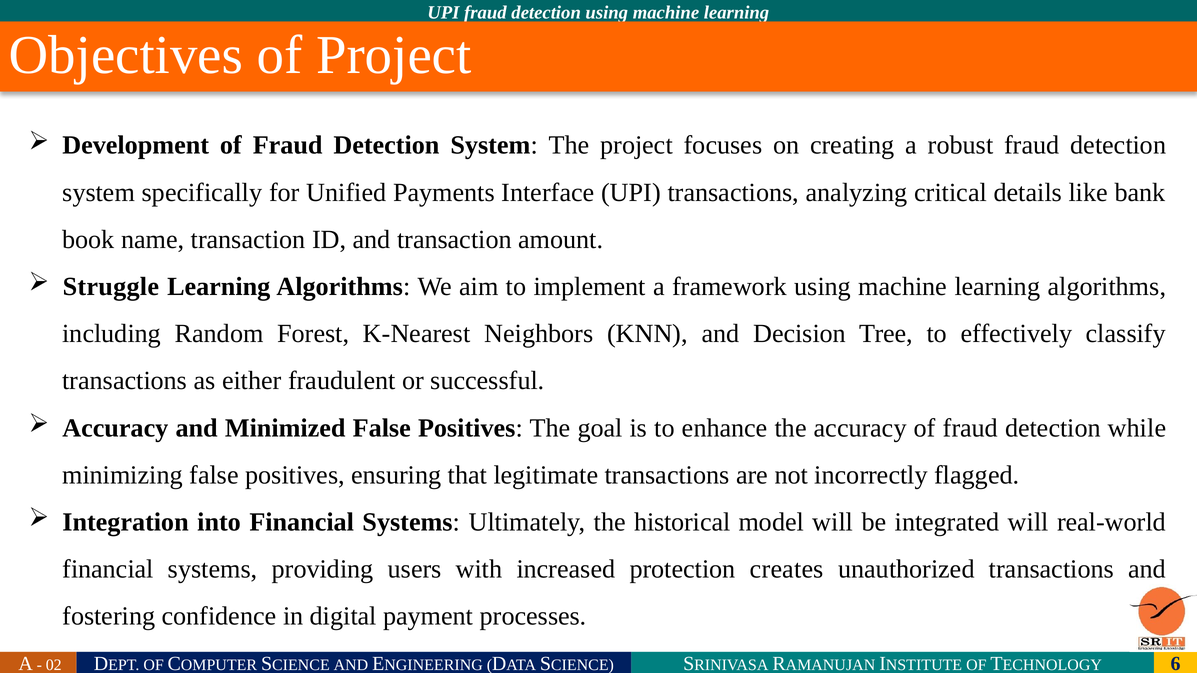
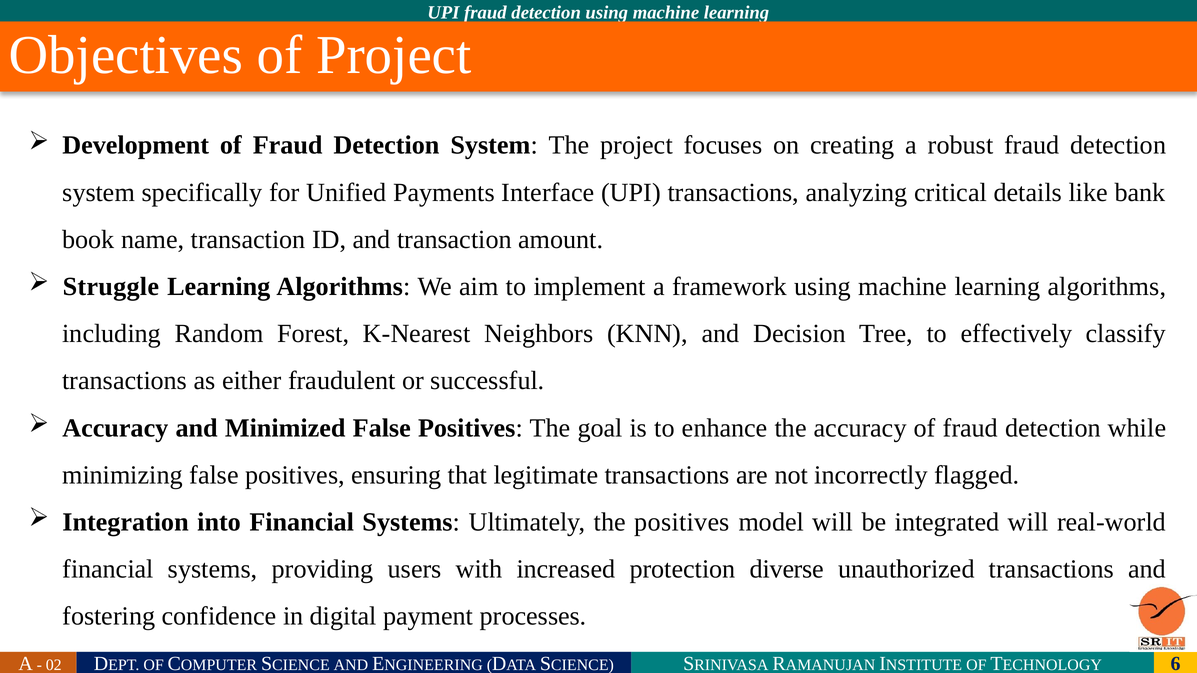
the historical: historical -> positives
creates: creates -> diverse
